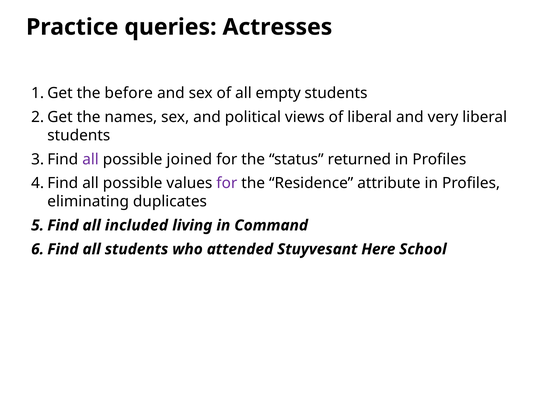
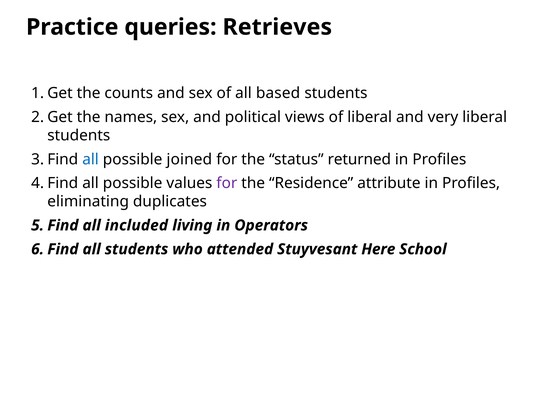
Actresses: Actresses -> Retrieves
before: before -> counts
empty: empty -> based
all at (91, 159) colour: purple -> blue
Command: Command -> Operators
